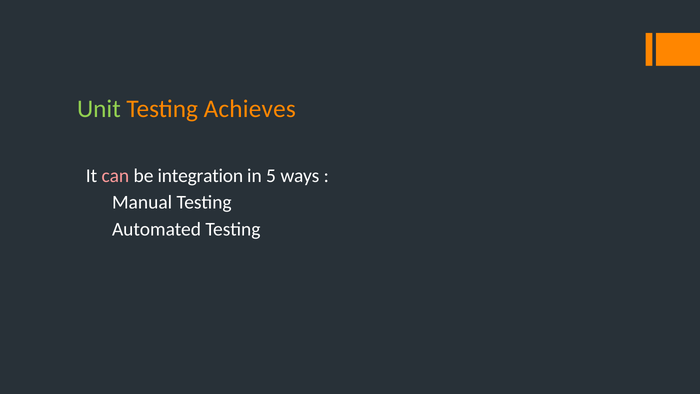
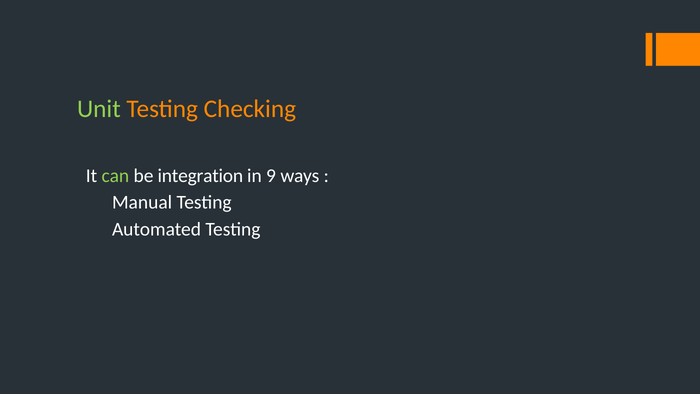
Achieves: Achieves -> Checking
can colour: pink -> light green
5: 5 -> 9
